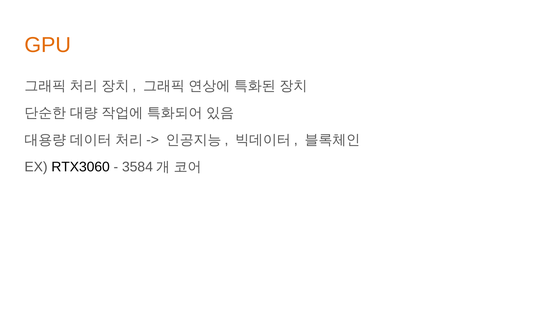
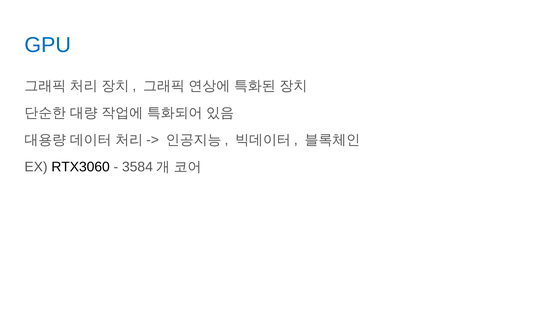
GPU colour: orange -> blue
